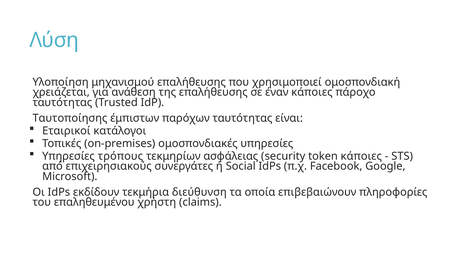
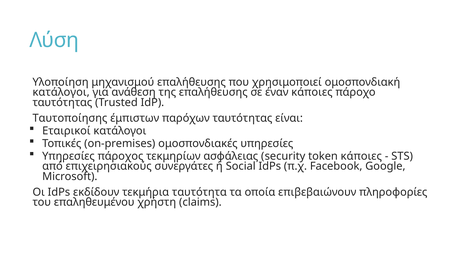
χρειάζεται at (61, 92): χρειάζεται -> κατάλογοι
τρόπους: τρόπους -> πάροχος
διεύθυνση: διεύθυνση -> ταυτότητα
